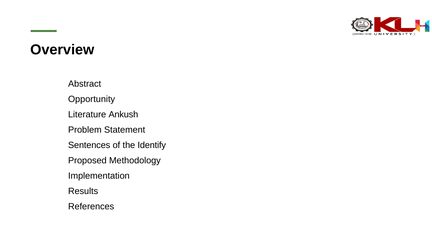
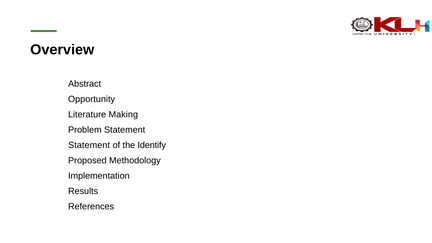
Ankush: Ankush -> Making
Sentences at (89, 145): Sentences -> Statement
